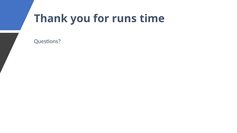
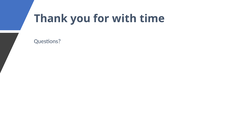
runs: runs -> with
